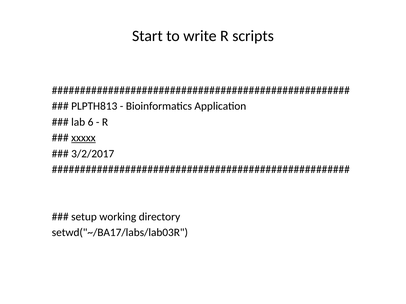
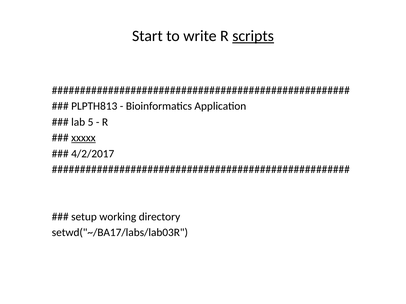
scripts underline: none -> present
6: 6 -> 5
3/2/2017: 3/2/2017 -> 4/2/2017
